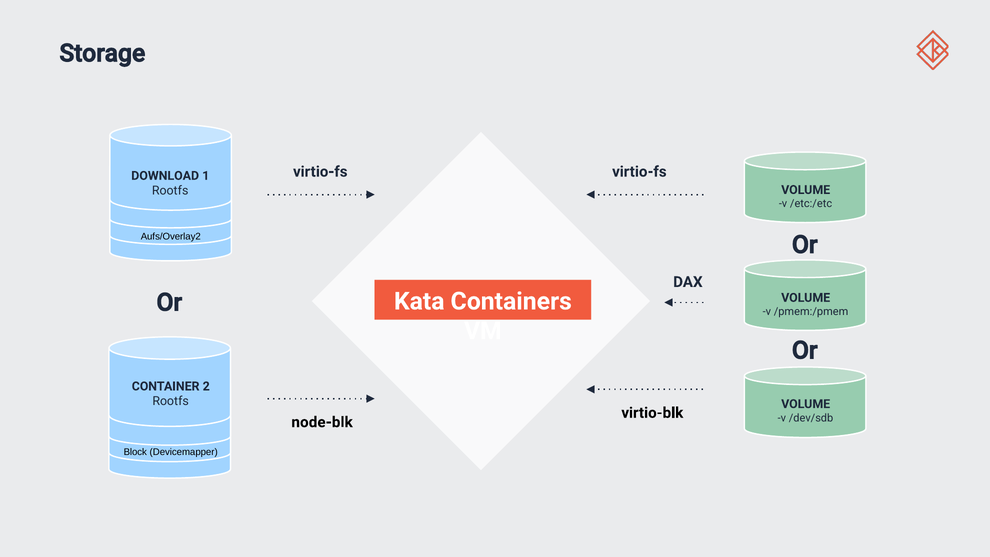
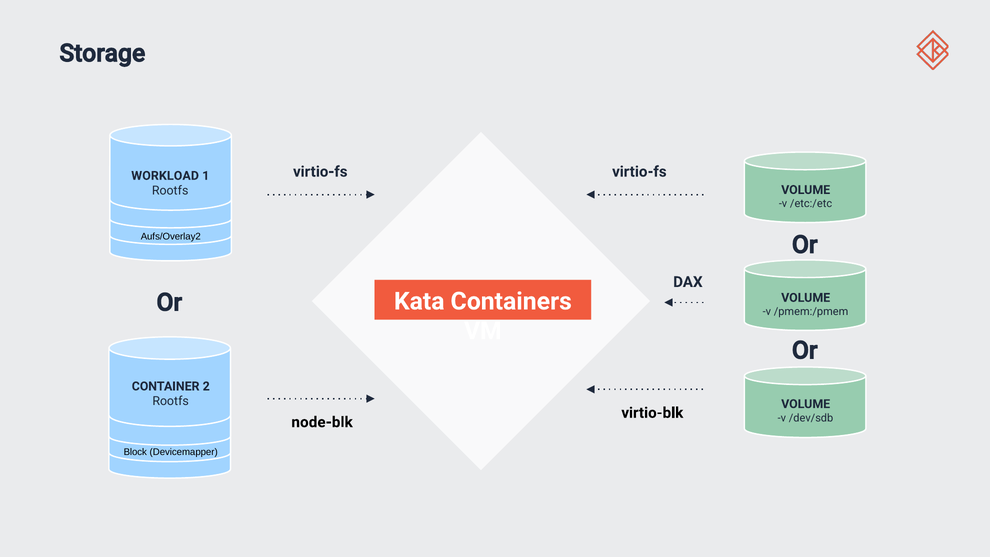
DOWNLOAD: DOWNLOAD -> WORKLOAD
